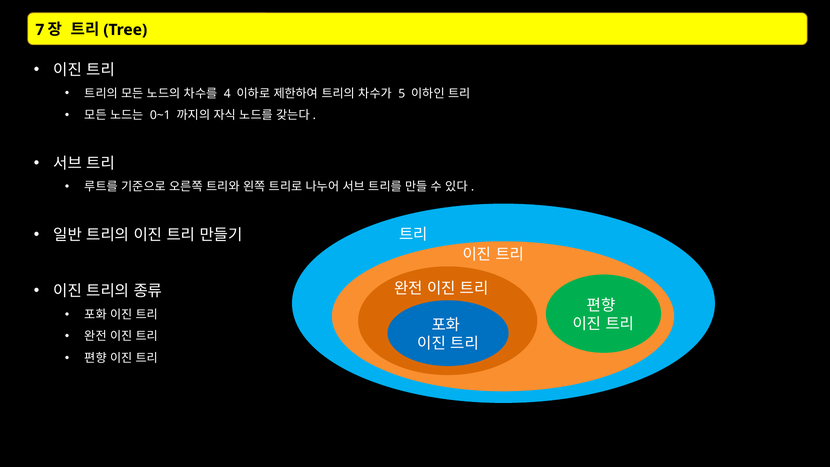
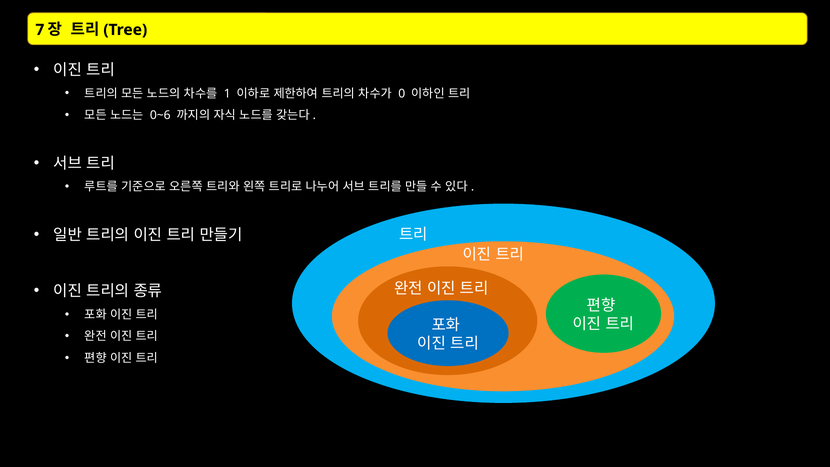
4: 4 -> 1
5: 5 -> 0
0~1: 0~1 -> 0~6
